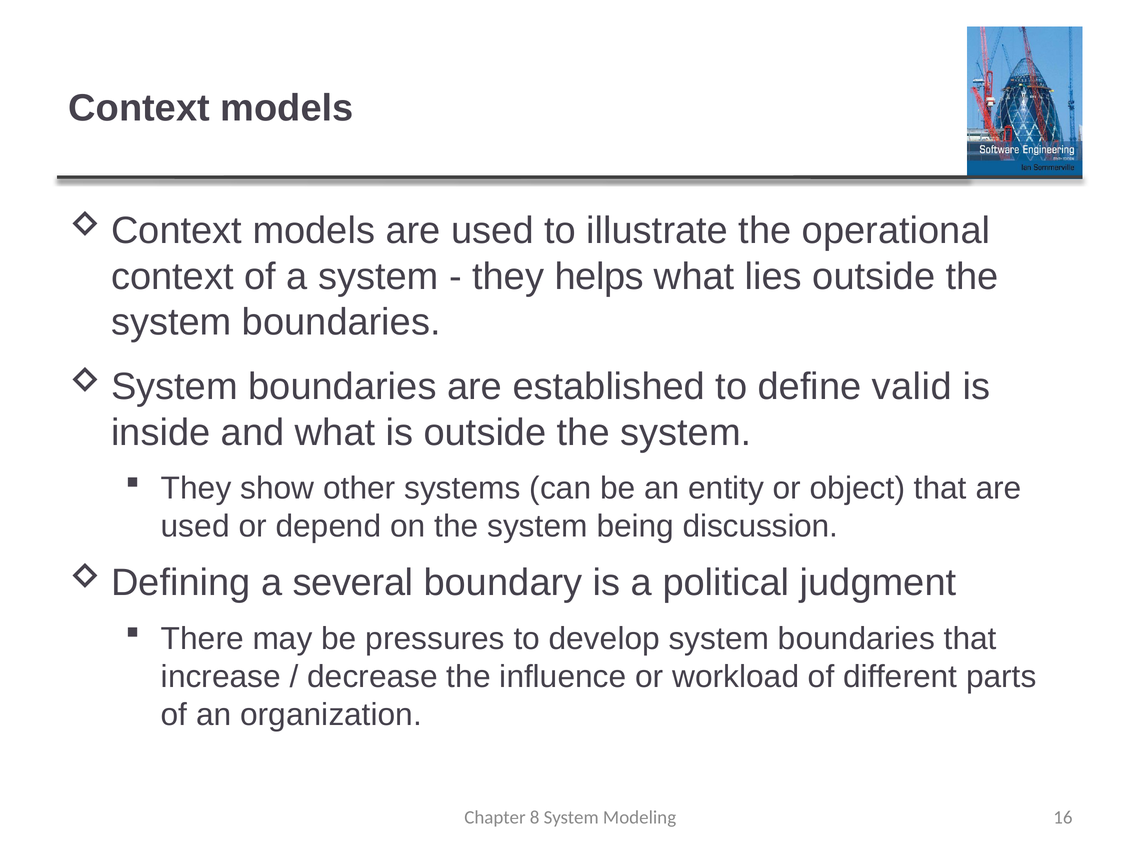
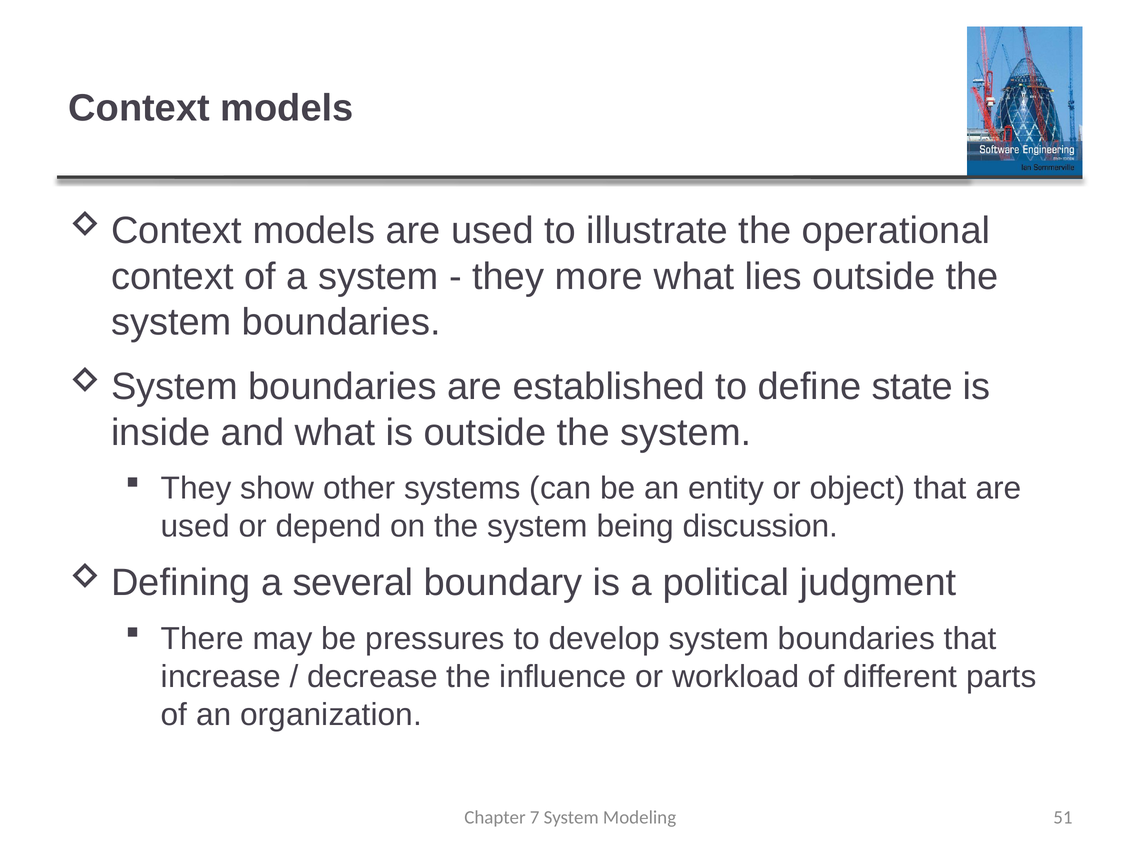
helps: helps -> more
valid: valid -> state
8: 8 -> 7
16: 16 -> 51
